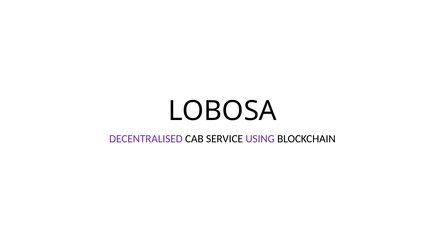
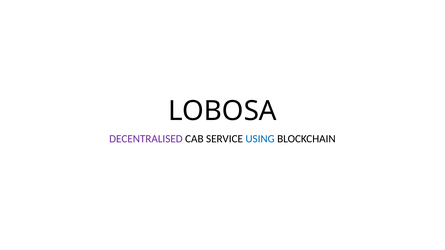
USING colour: purple -> blue
